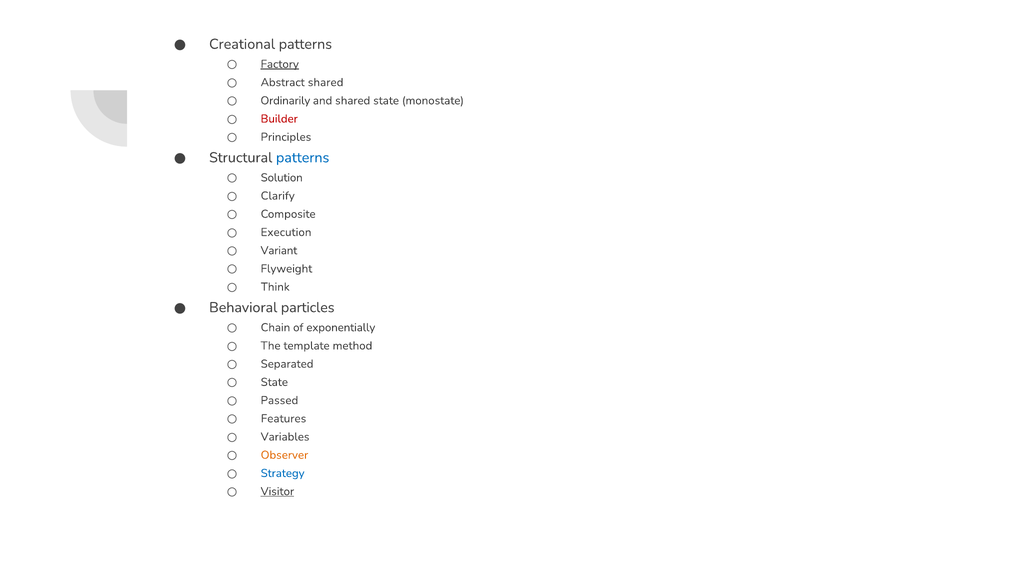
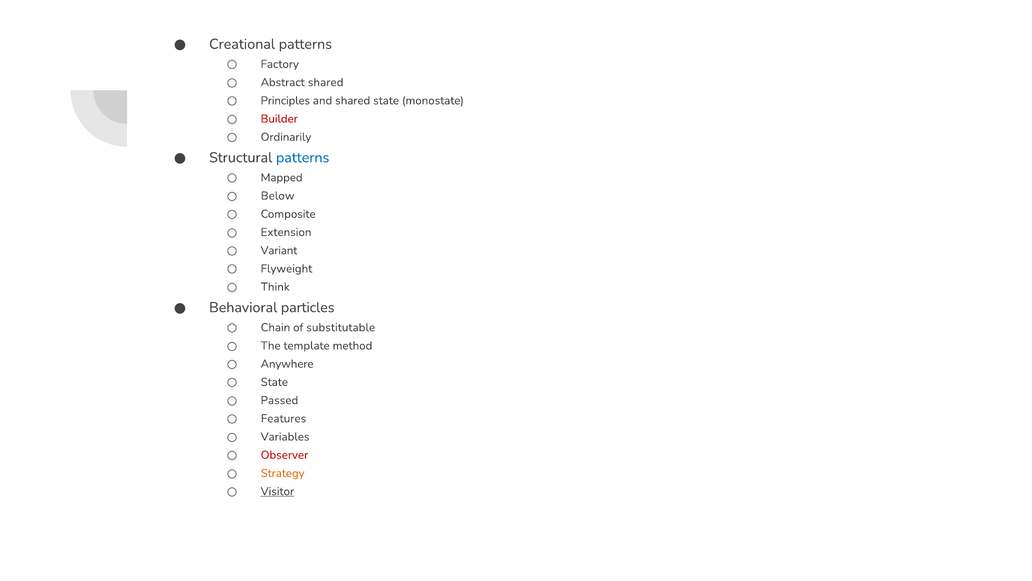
Factory underline: present -> none
Ordinarily: Ordinarily -> Principles
Principles: Principles -> Ordinarily
Solution: Solution -> Mapped
Clarify: Clarify -> Below
Execution: Execution -> Extension
exponentially: exponentially -> substitutable
Separated: Separated -> Anywhere
Observer colour: orange -> red
Strategy colour: blue -> orange
